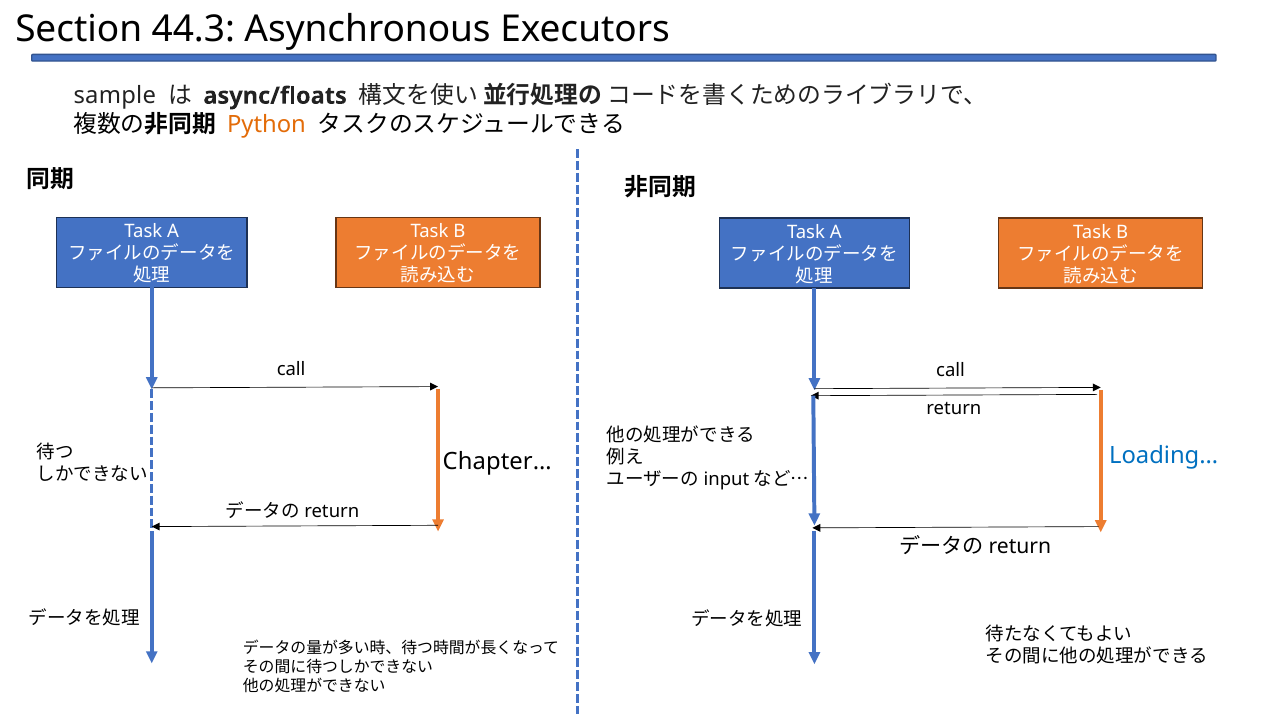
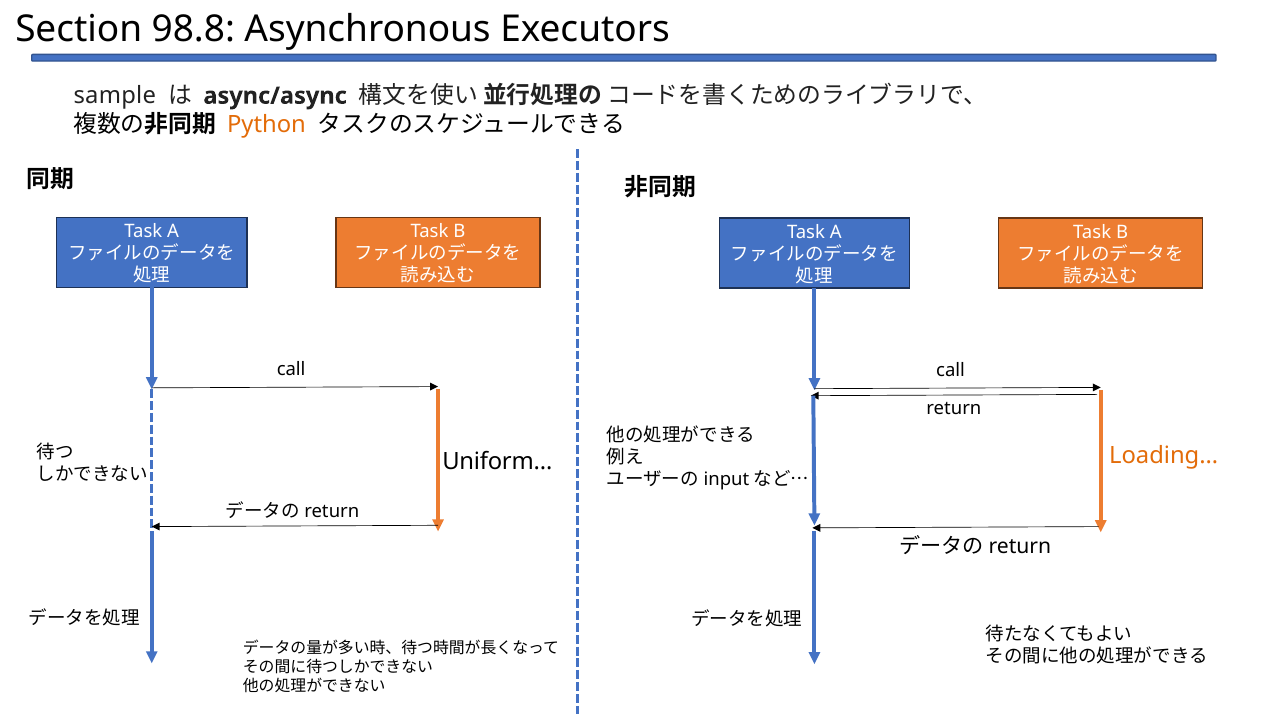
44.3: 44.3 -> 98.8
async/floats: async/floats -> async/async
Loading… colour: blue -> orange
Chapter…: Chapter… -> Uniform…
